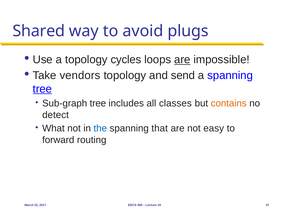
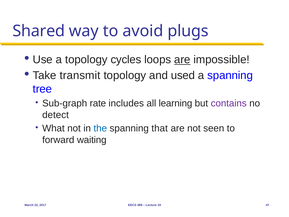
vendors: vendors -> transmit
send: send -> used
tree at (42, 89) underline: present -> none
Sub-graph tree: tree -> rate
classes: classes -> learning
contains colour: orange -> purple
easy: easy -> seen
routing: routing -> waiting
